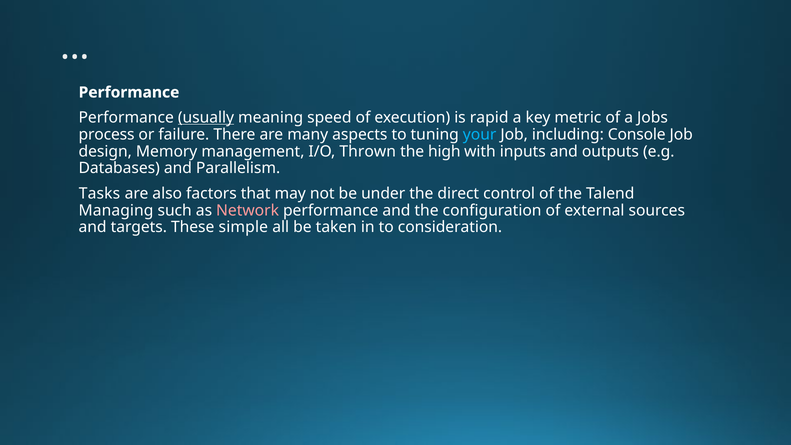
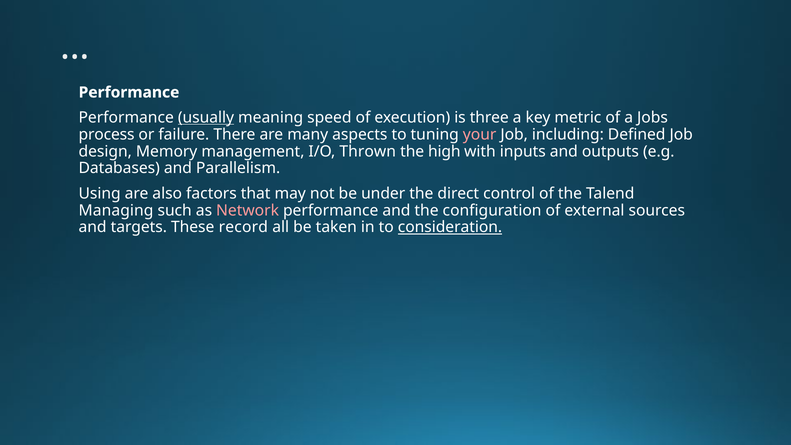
rapid: rapid -> three
your colour: light blue -> pink
Console: Console -> Defined
Tasks: Tasks -> Using
simple: simple -> record
consideration underline: none -> present
